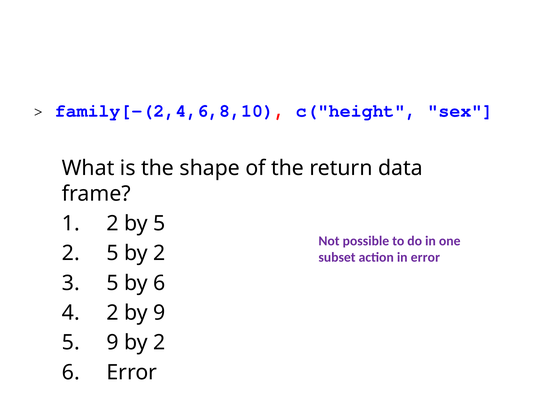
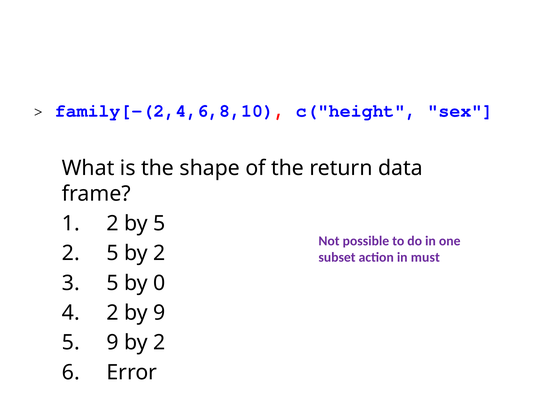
in error: error -> must
by 6: 6 -> 0
